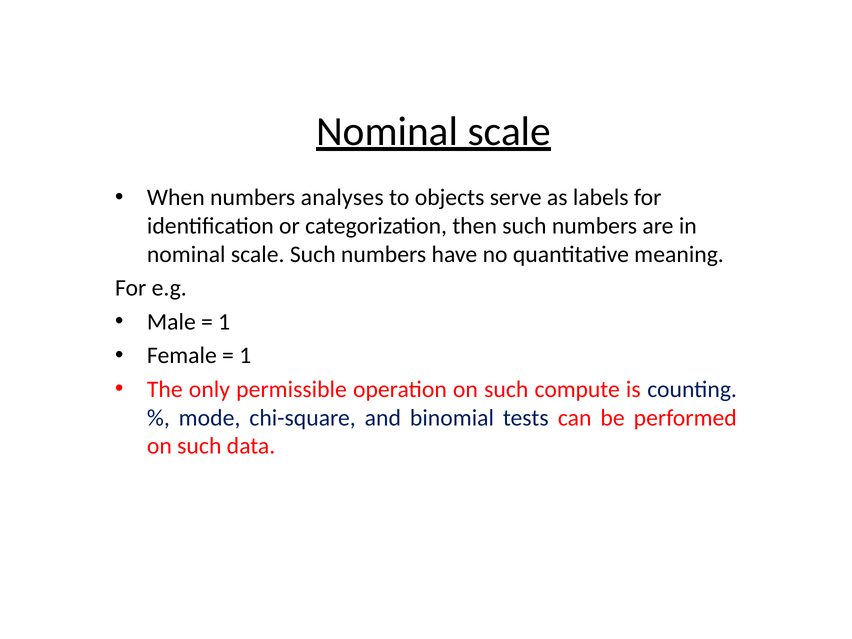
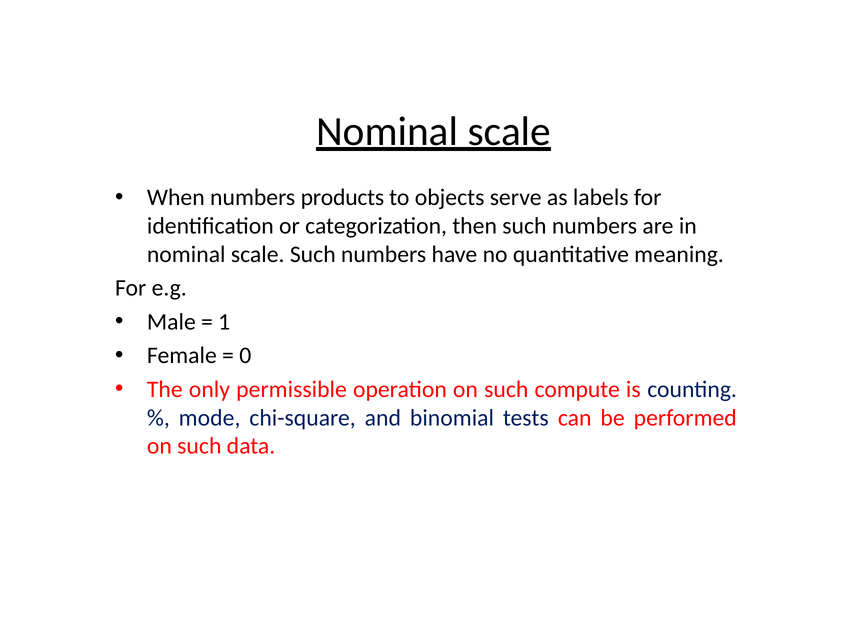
analyses: analyses -> products
1 at (245, 356): 1 -> 0
